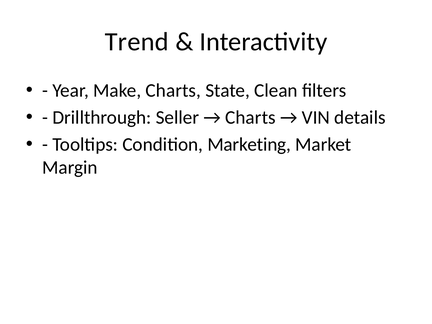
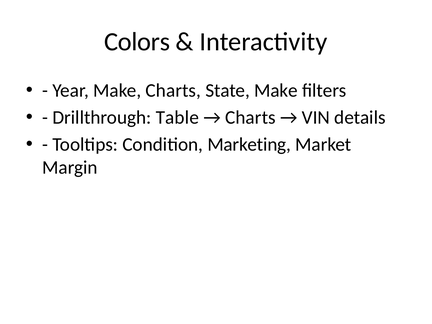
Trend: Trend -> Colors
State Clean: Clean -> Make
Seller: Seller -> Table
